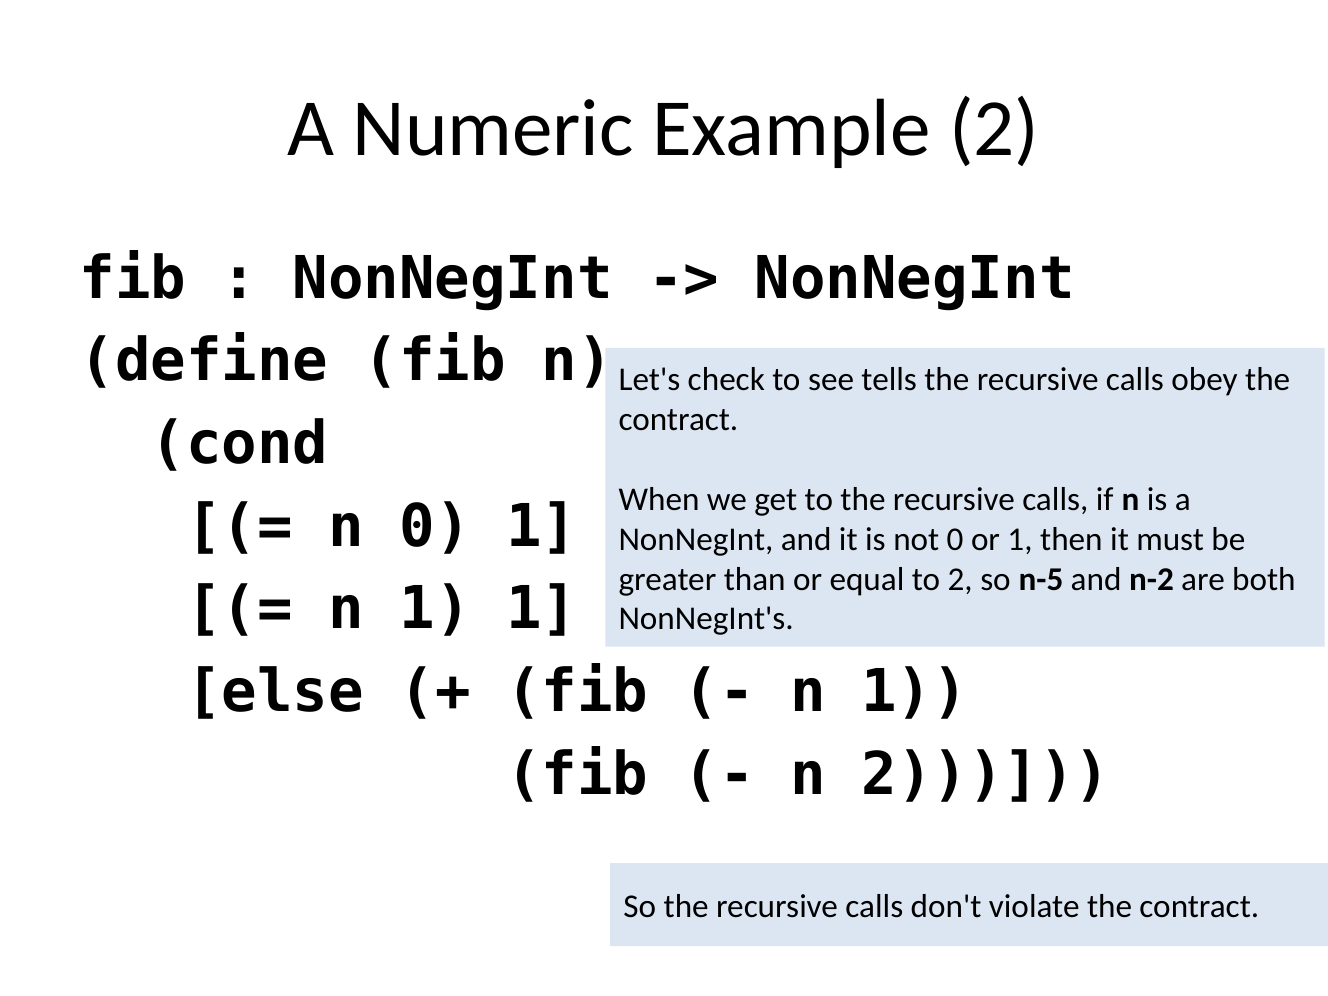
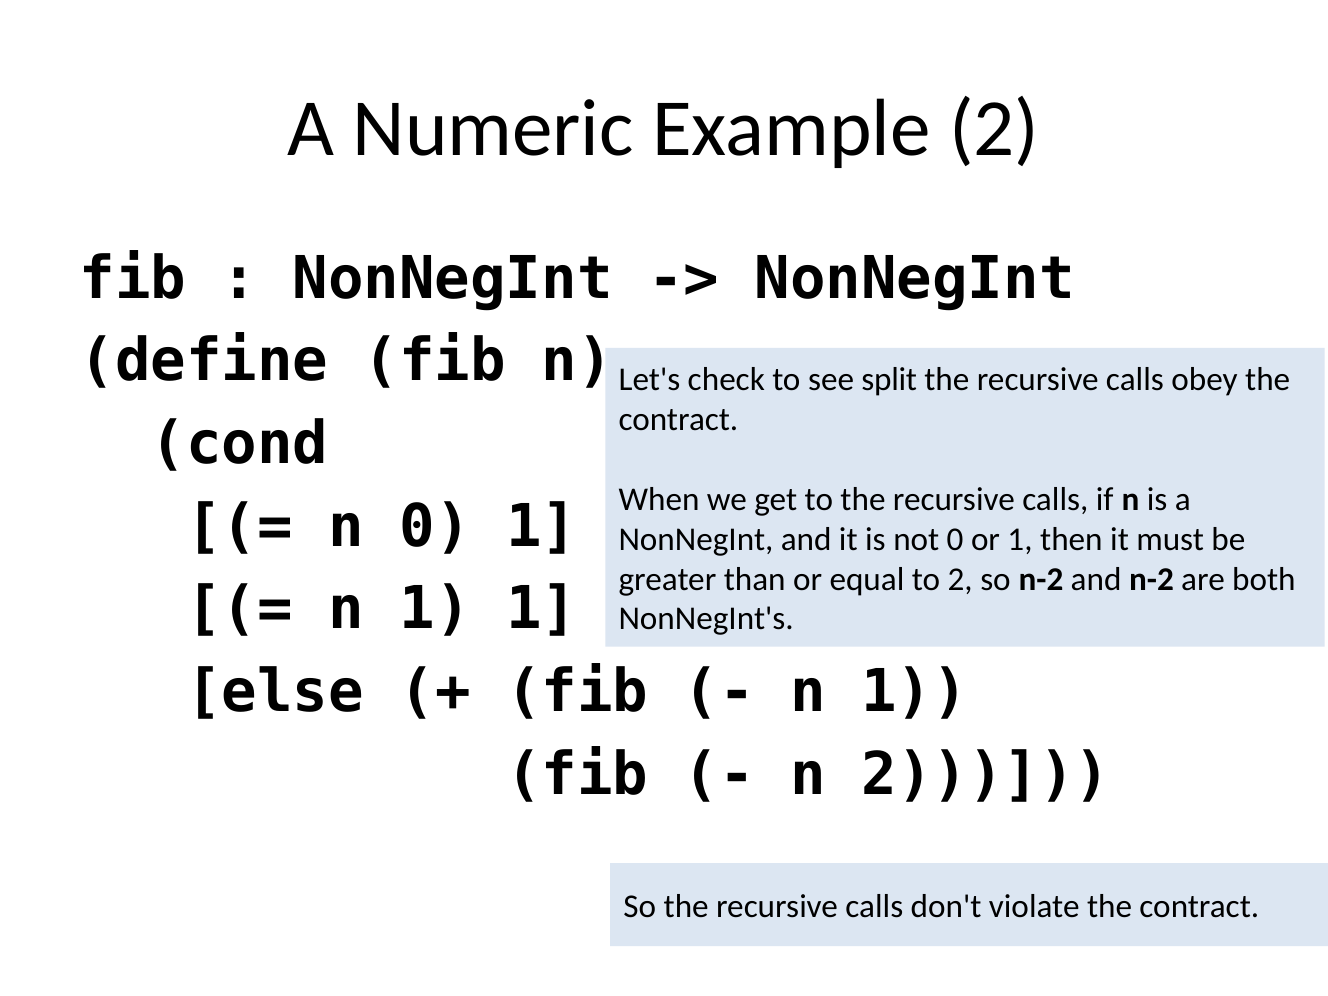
tells: tells -> split
so n-5: n-5 -> n-2
